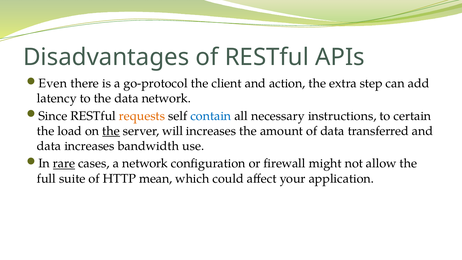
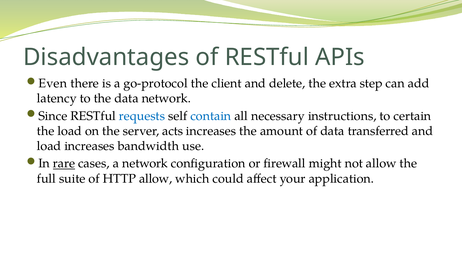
action: action -> delete
requests colour: orange -> blue
the at (111, 131) underline: present -> none
will: will -> acts
data at (49, 146): data -> load
HTTP mean: mean -> allow
